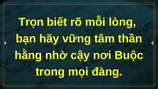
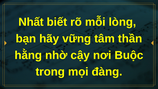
Trọn: Trọn -> Nhất
